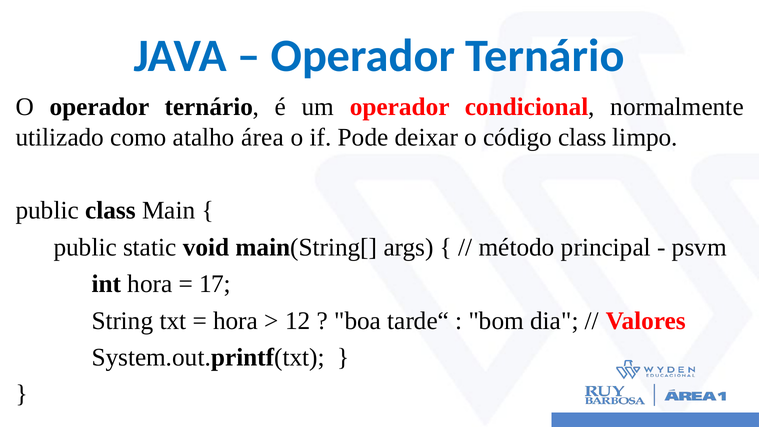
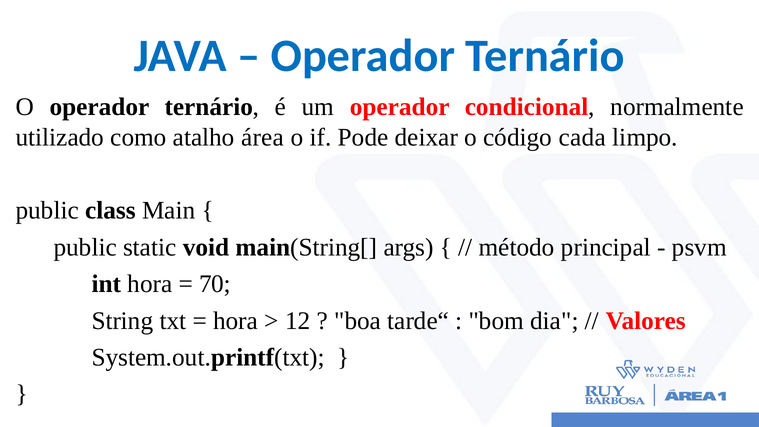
código class: class -> cada
17: 17 -> 70
